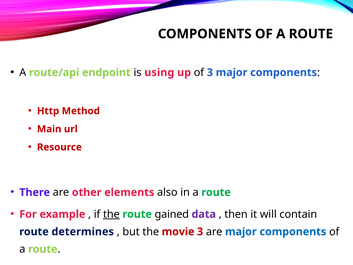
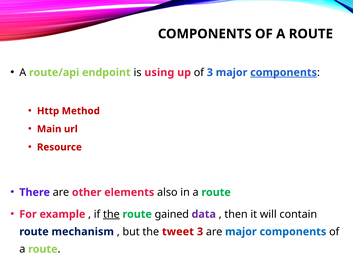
components at (284, 72) underline: none -> present
determines: determines -> mechanism
movie: movie -> tweet
